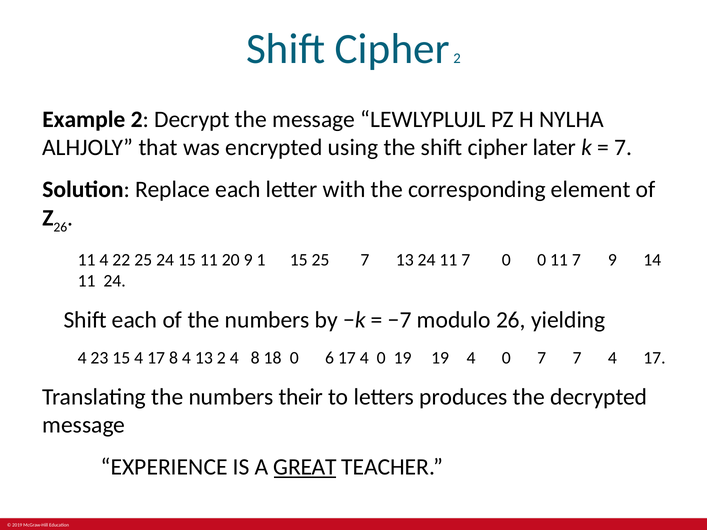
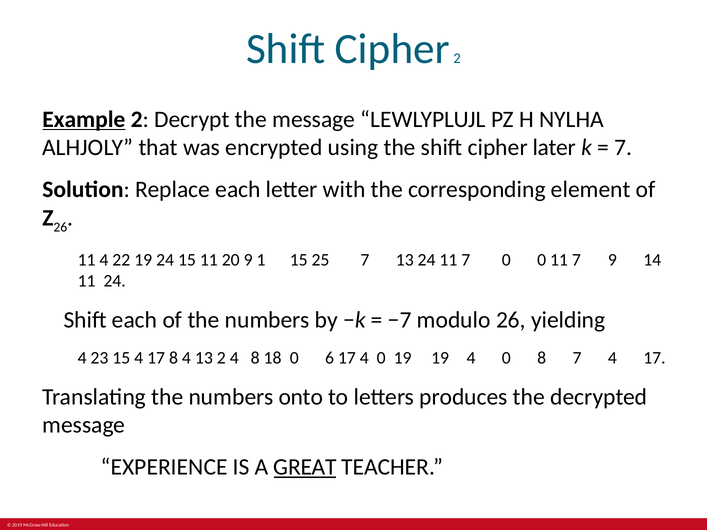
Example underline: none -> present
22 25: 25 -> 19
0 7: 7 -> 8
their: their -> onto
